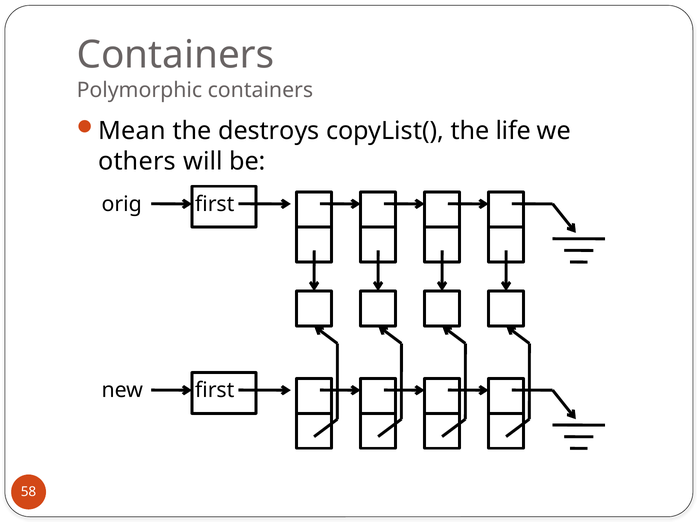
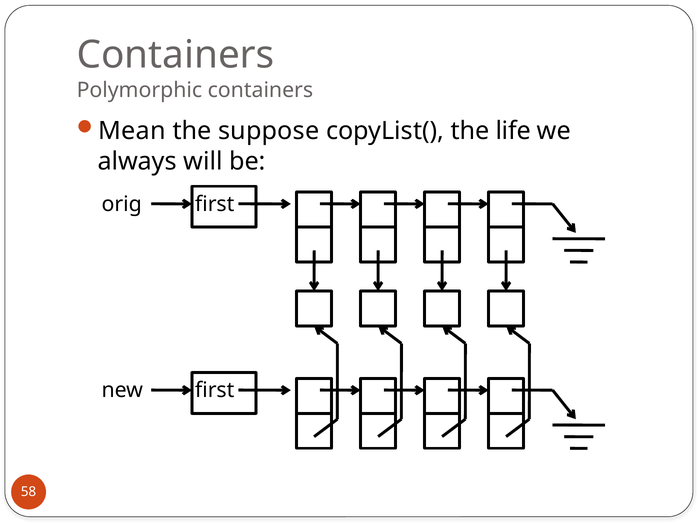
destroys: destroys -> suppose
others: others -> always
